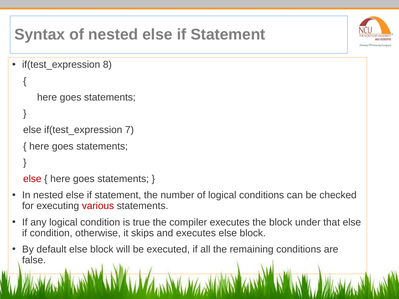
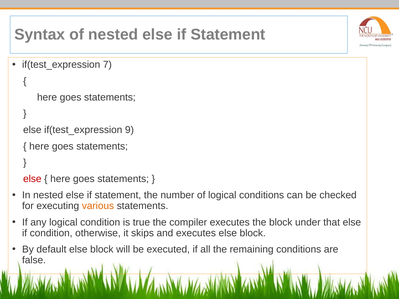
8: 8 -> 7
7: 7 -> 9
various colour: red -> orange
